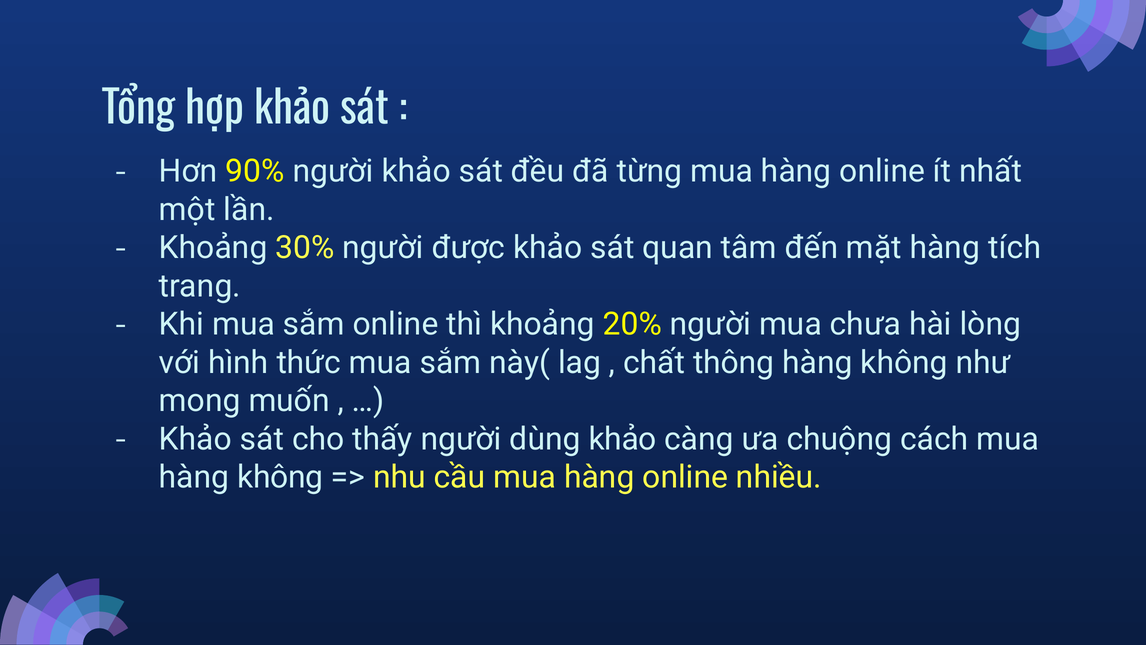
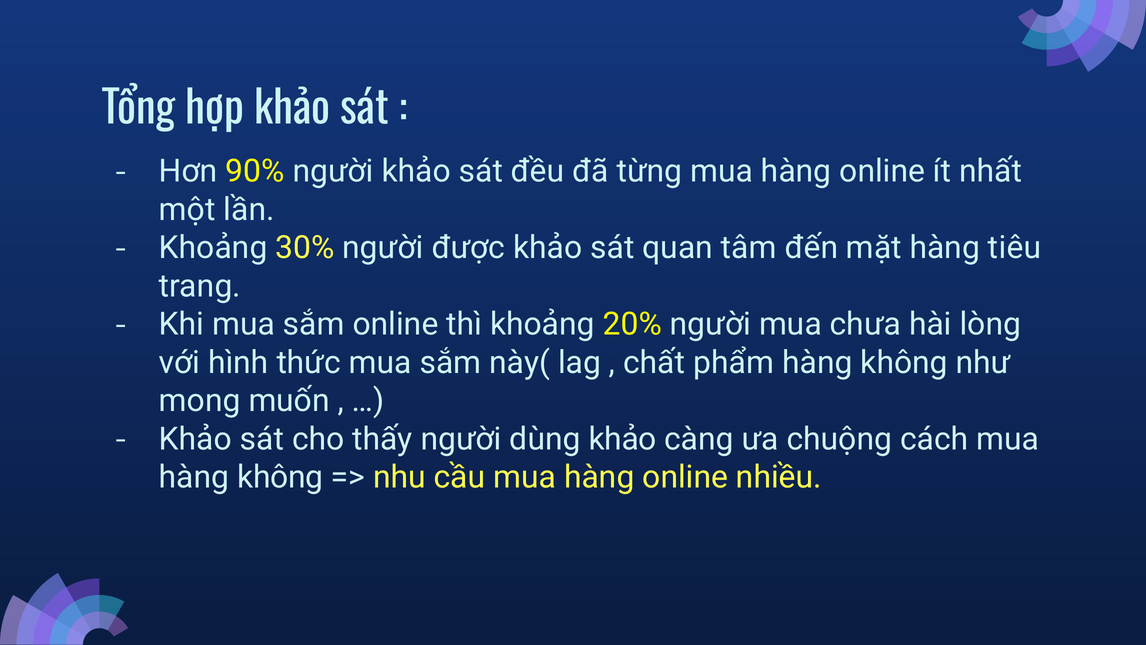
tích: tích -> tiêu
thông: thông -> phẩm
